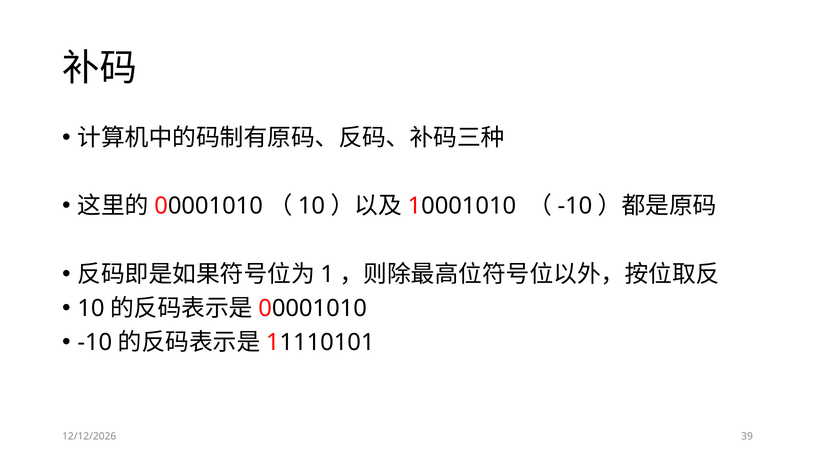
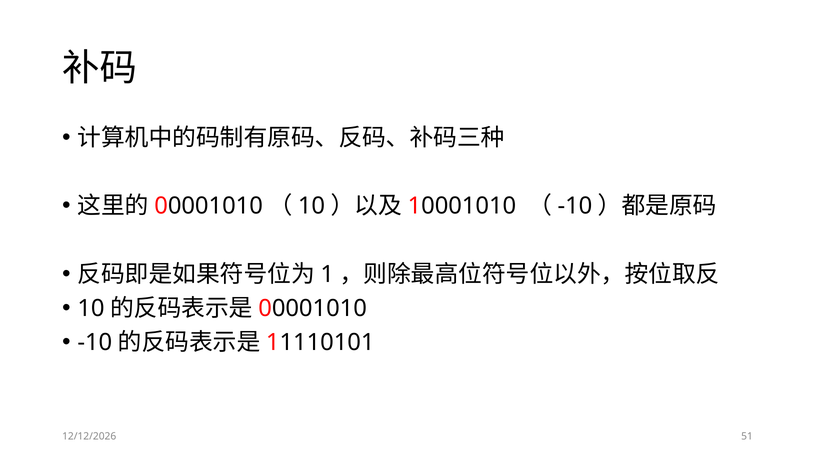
39: 39 -> 51
